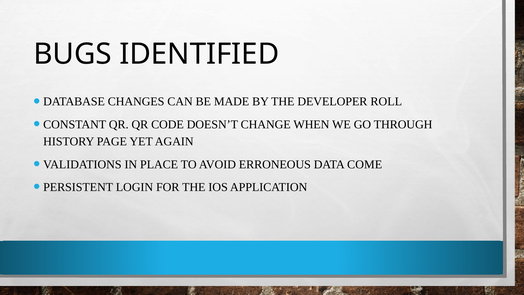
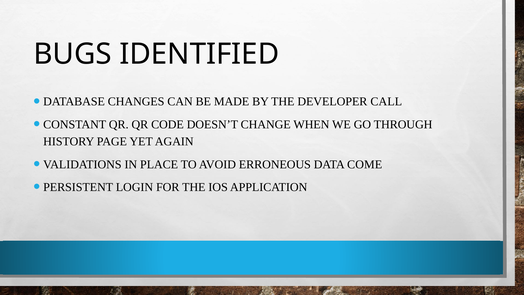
ROLL: ROLL -> CALL
